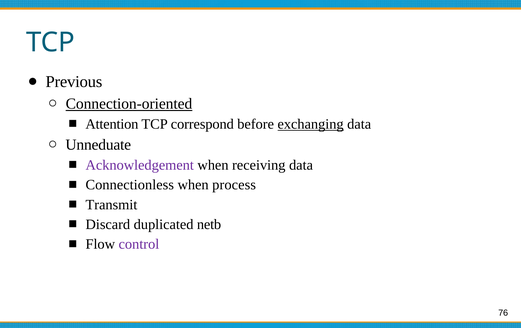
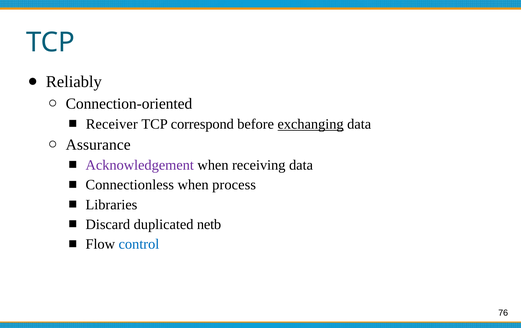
Previous: Previous -> Reliably
Connection-oriented underline: present -> none
Attention: Attention -> Receiver
Unneduate: Unneduate -> Assurance
Transmit: Transmit -> Libraries
control colour: purple -> blue
